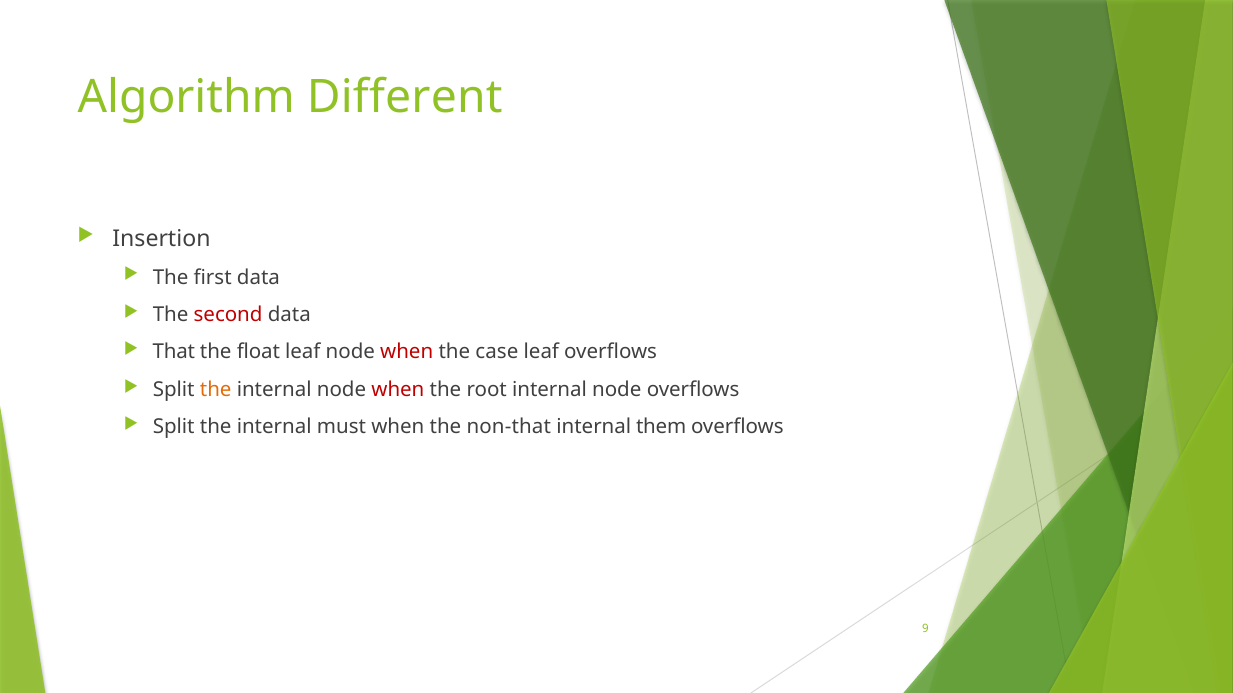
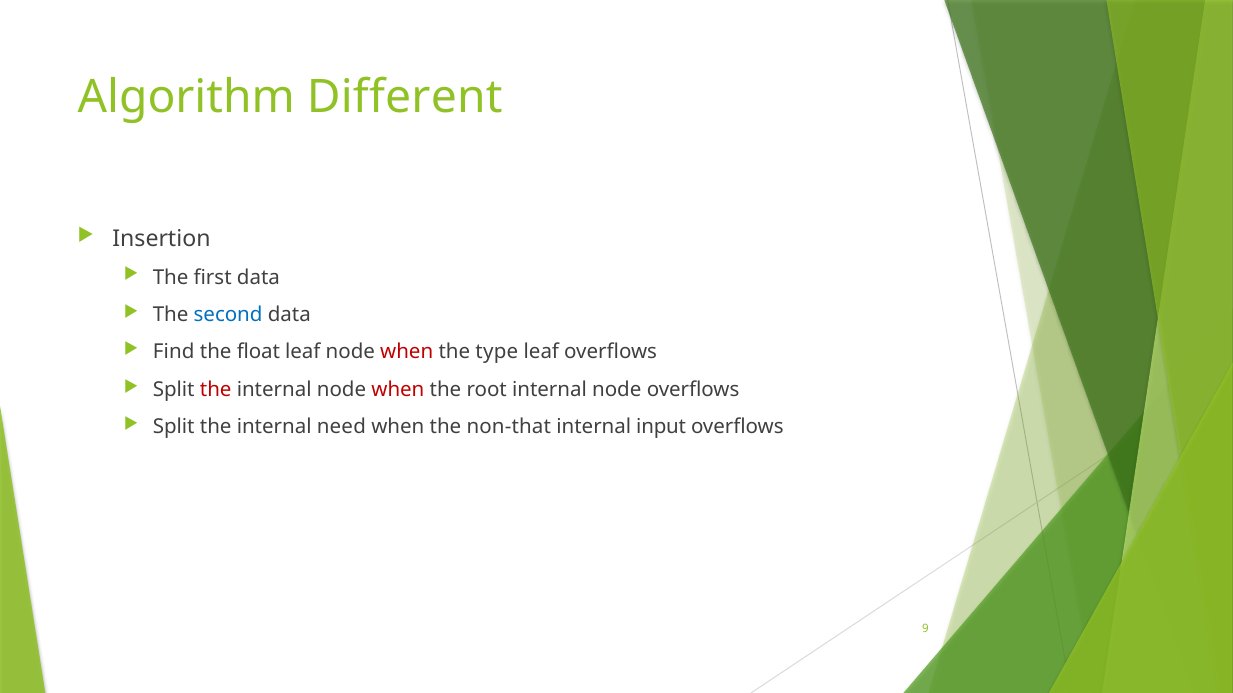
second colour: red -> blue
That: That -> Find
case: case -> type
the at (216, 390) colour: orange -> red
must: must -> need
them: them -> input
